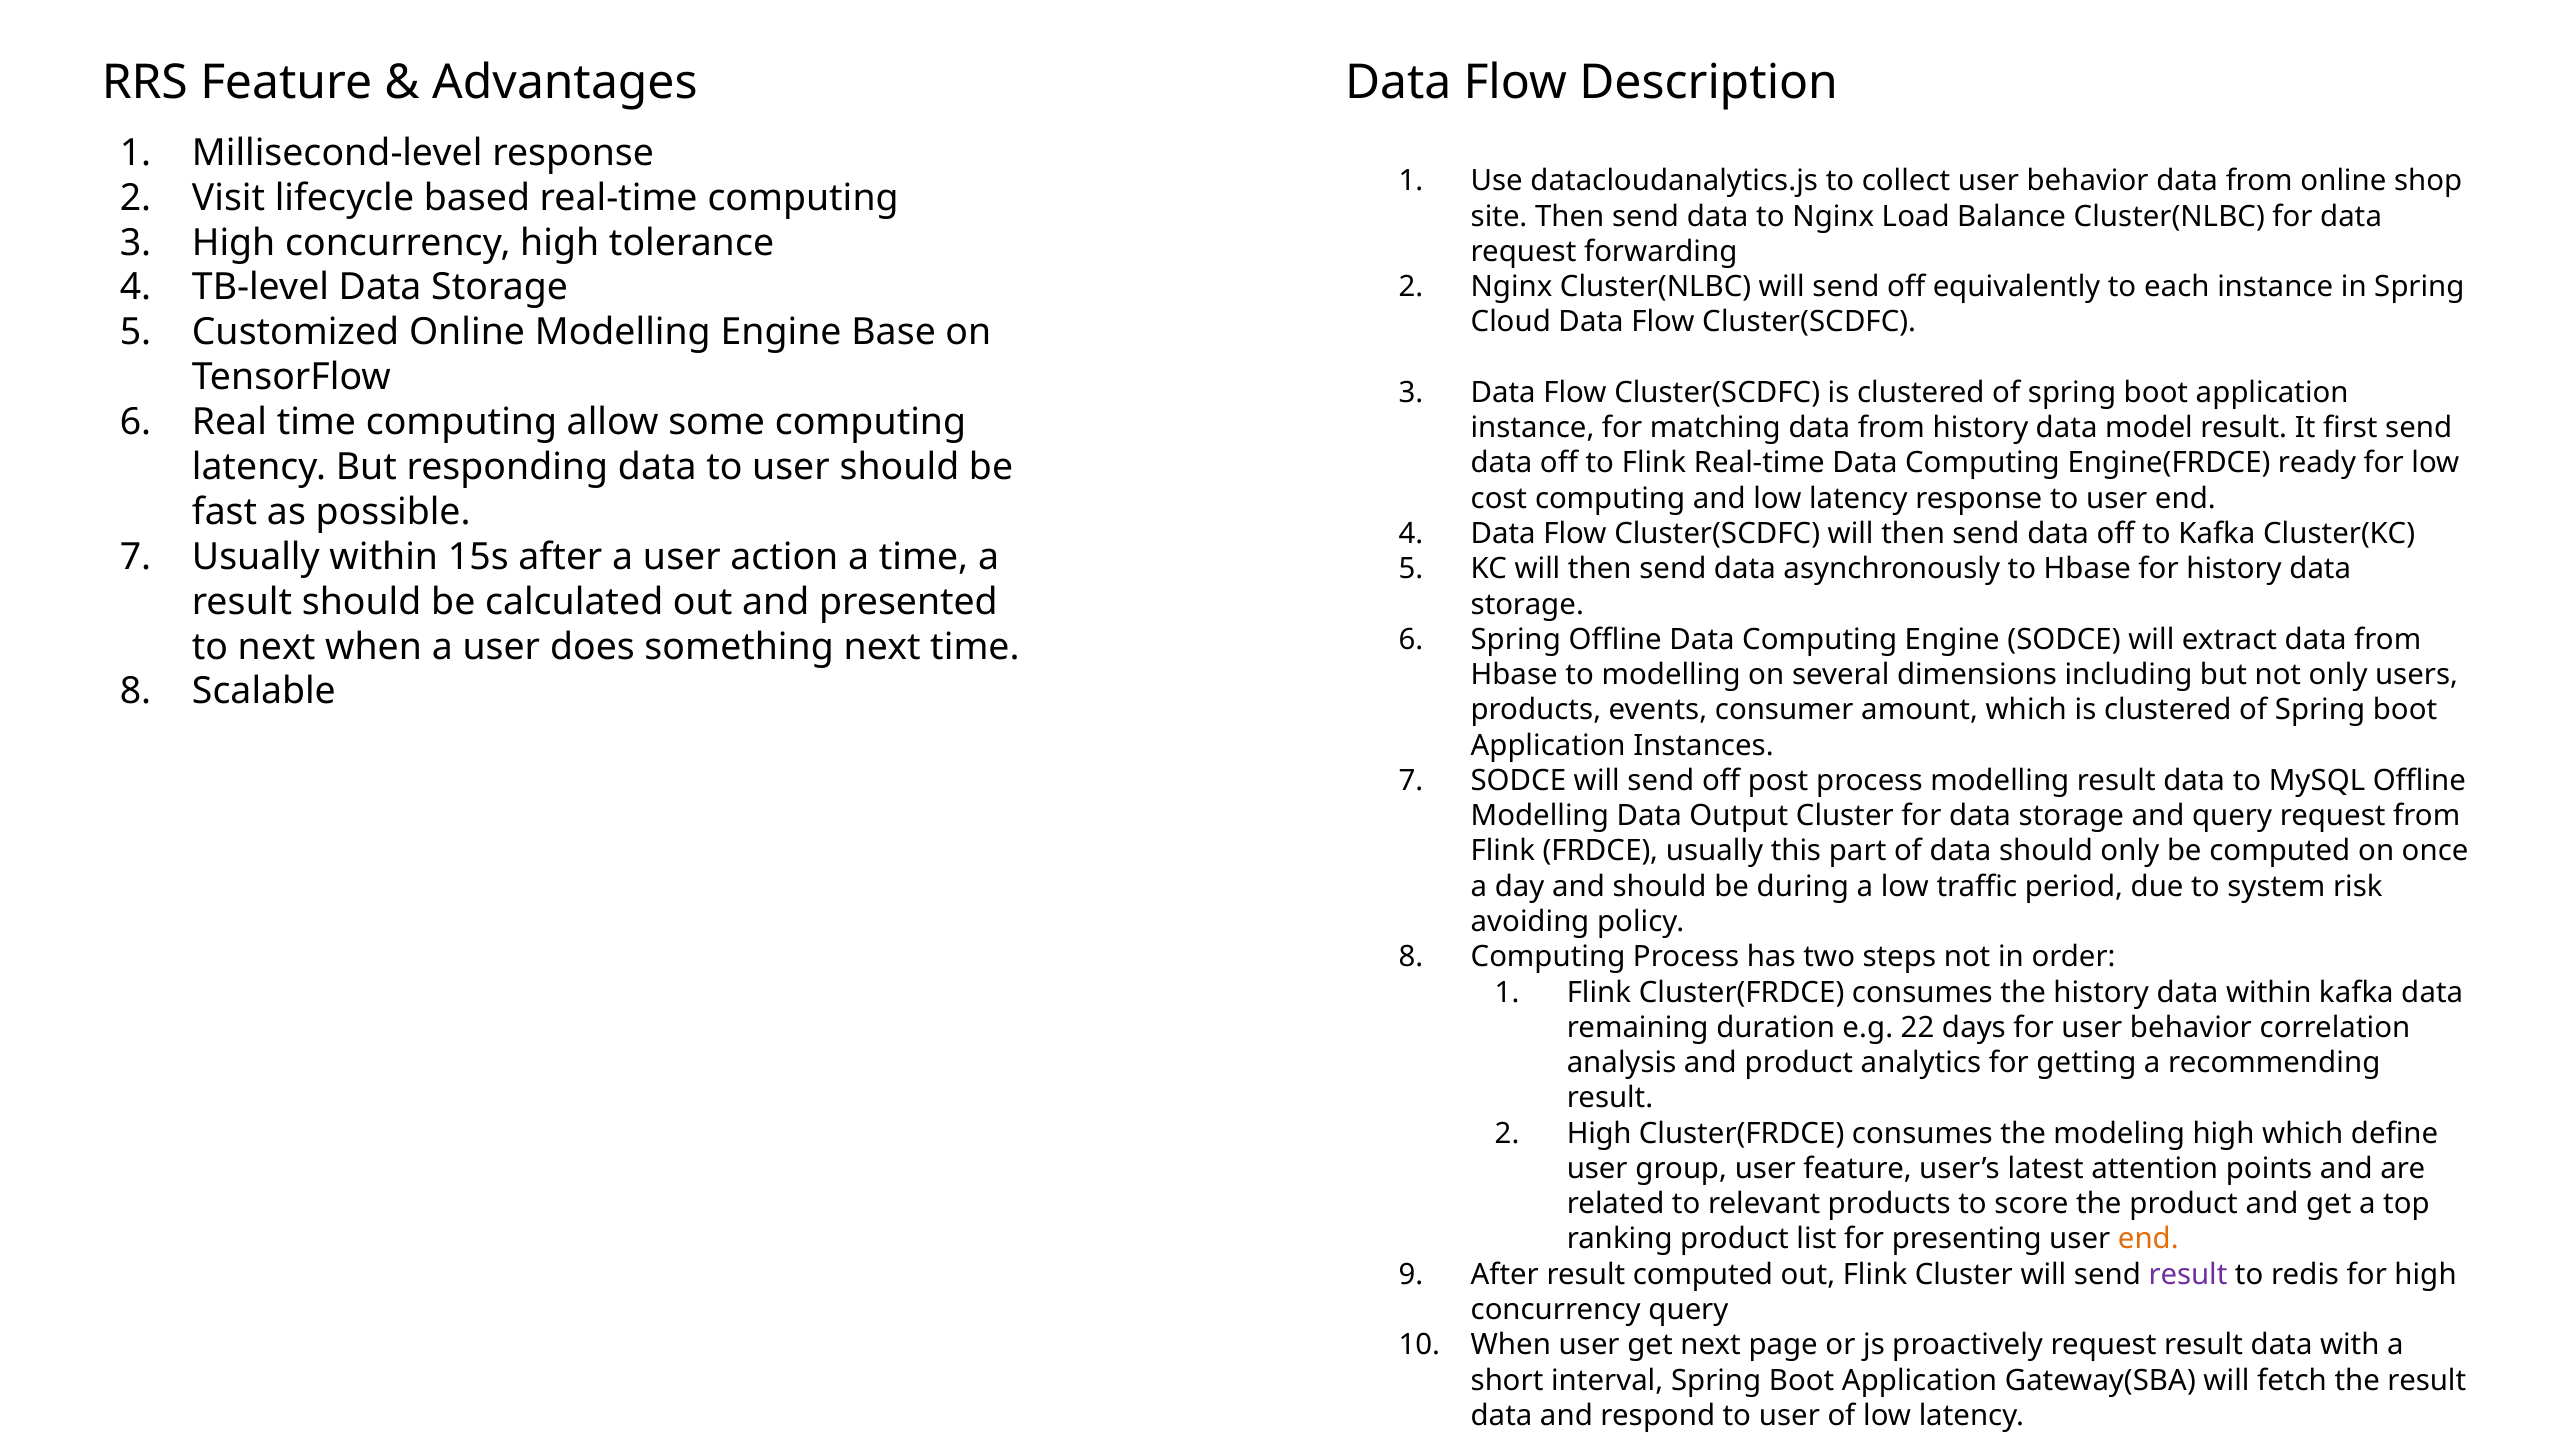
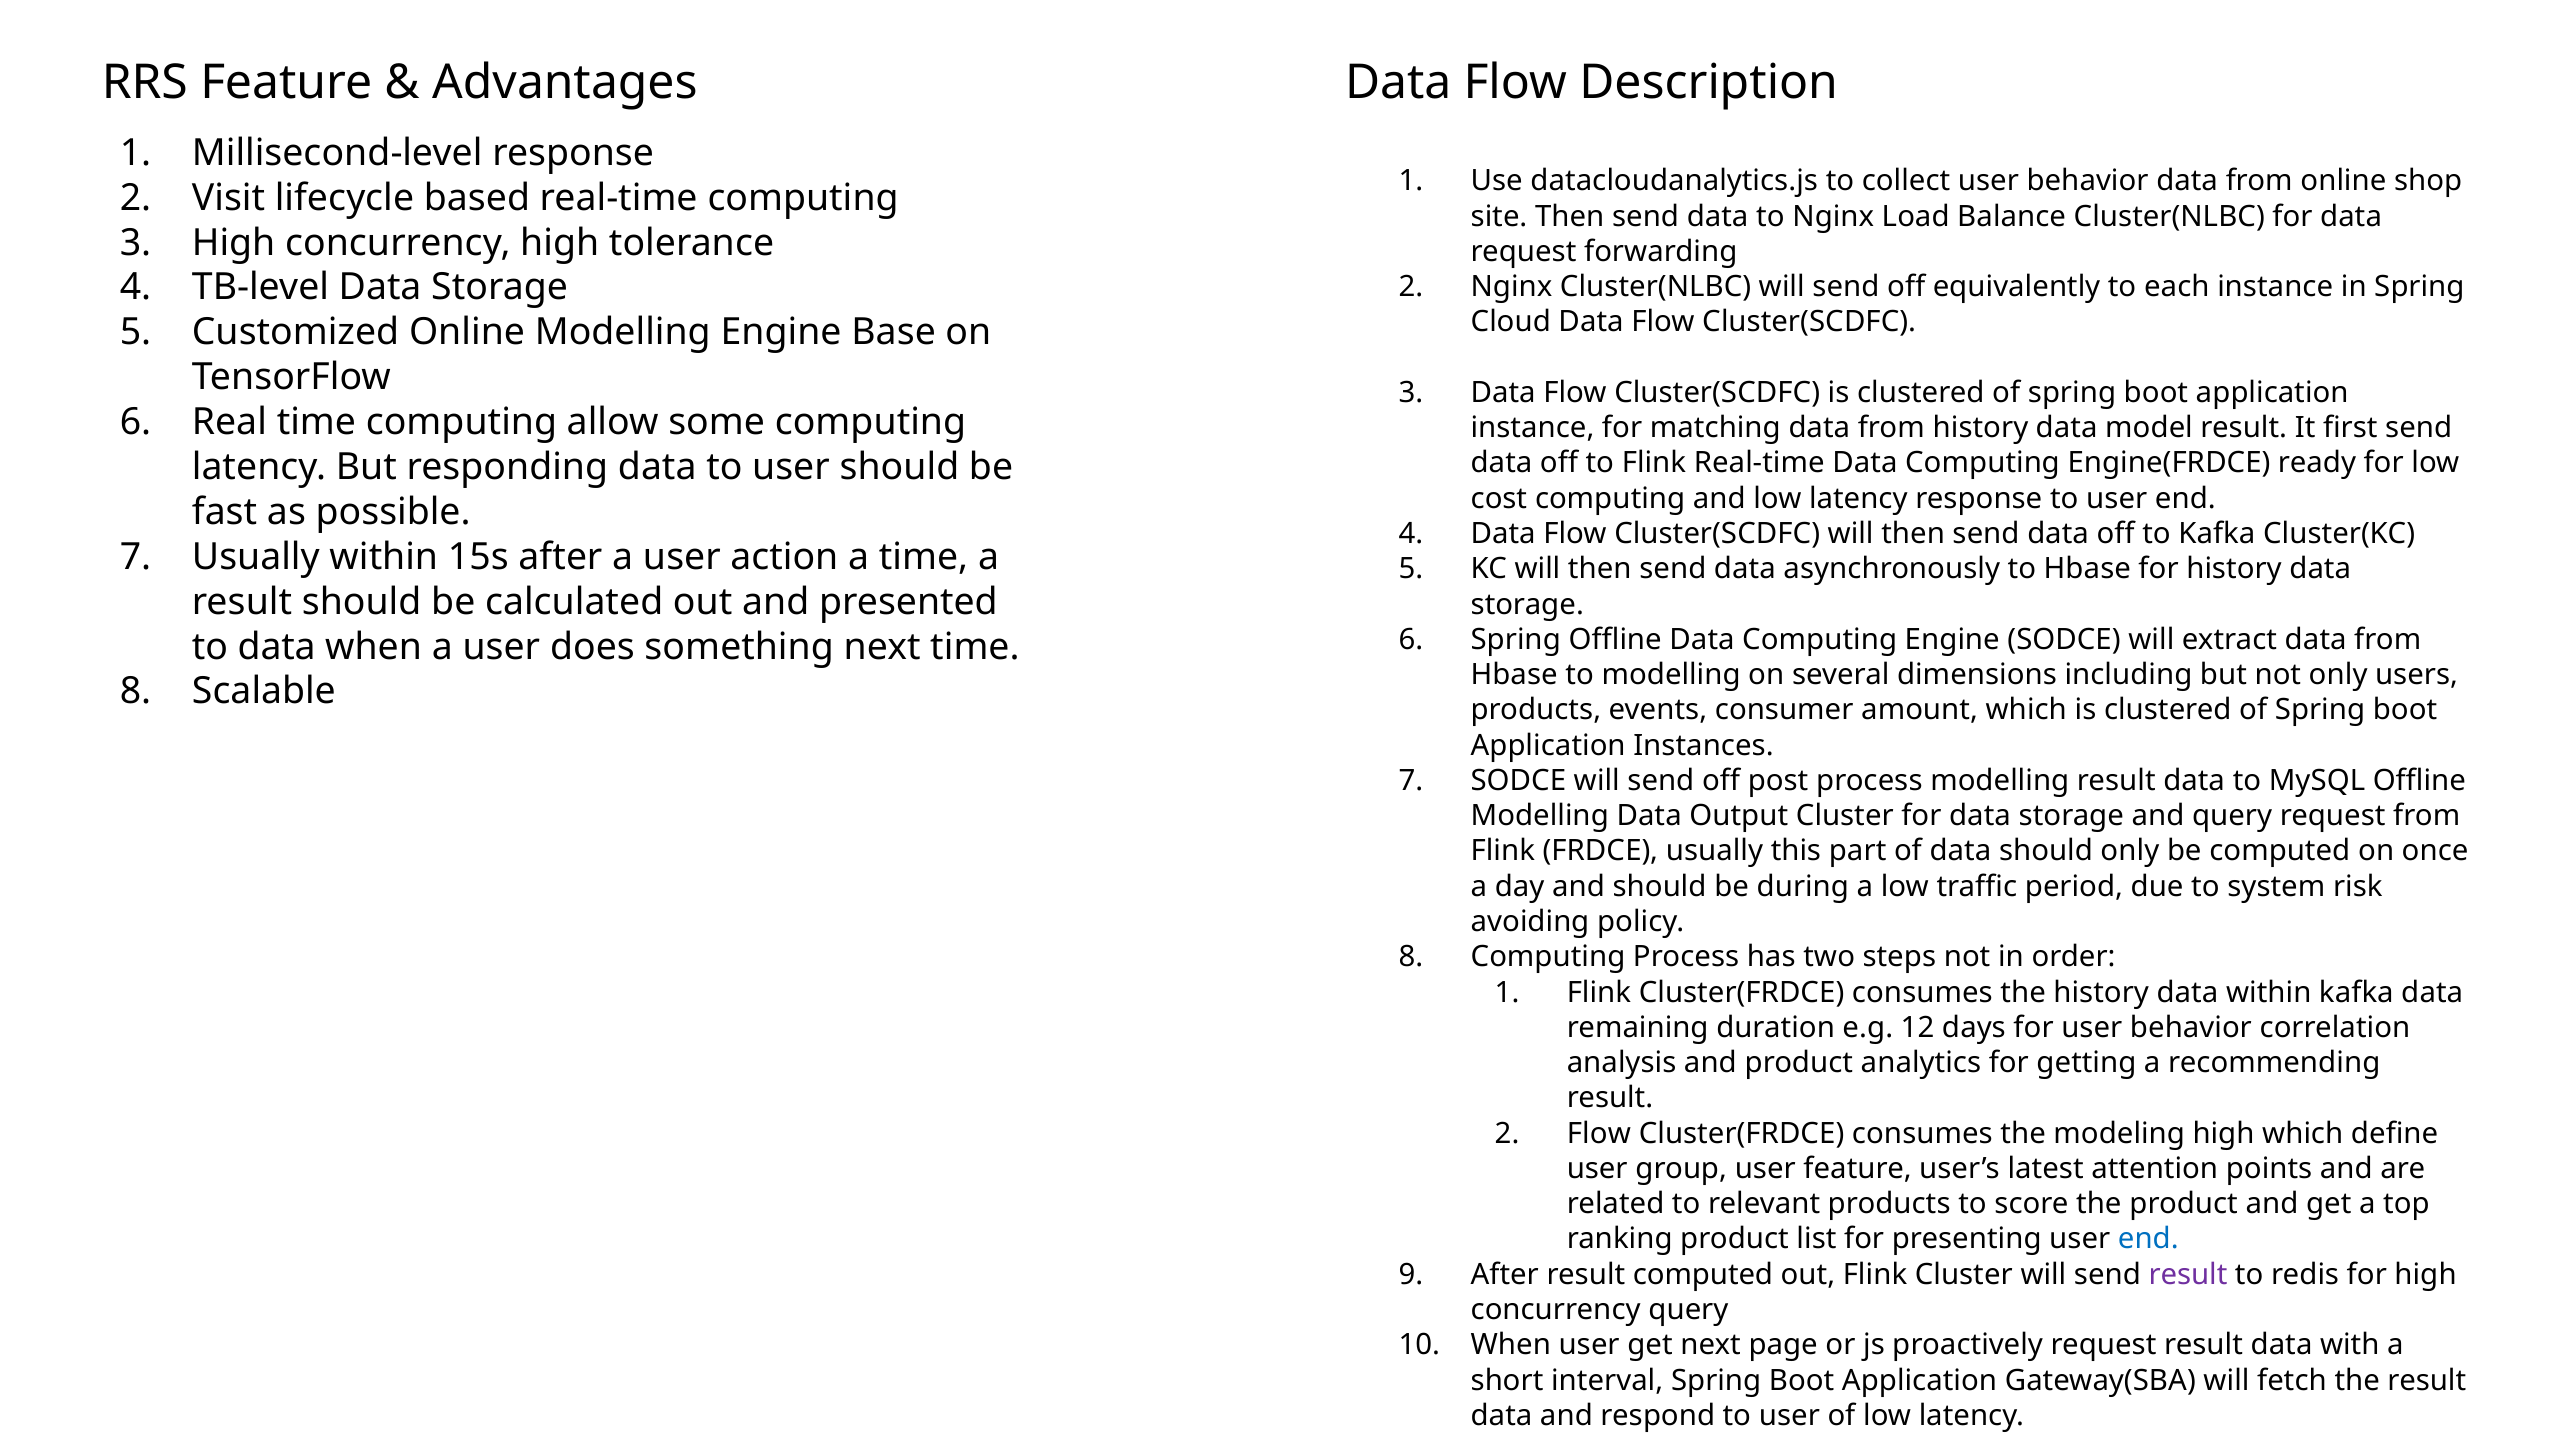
to next: next -> data
22: 22 -> 12
High at (1599, 1134): High -> Flow
end at (2148, 1239) colour: orange -> blue
